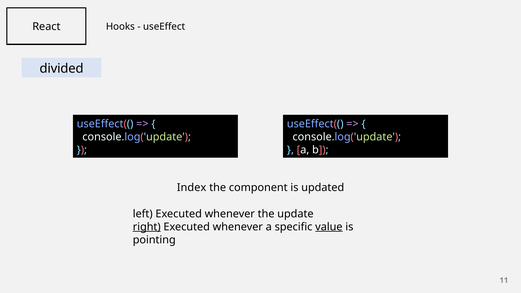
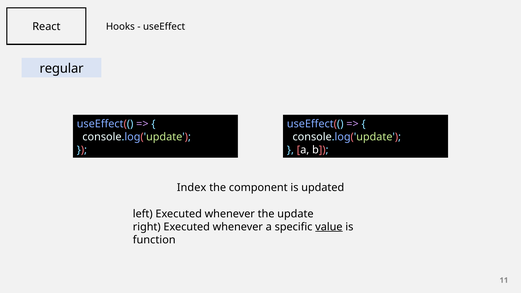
divided: divided -> regular
right underline: present -> none
pointing: pointing -> function
